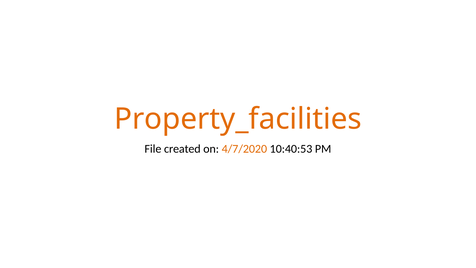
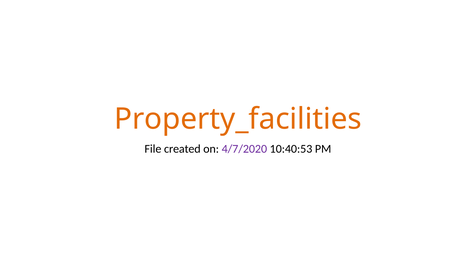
4/7/2020 colour: orange -> purple
